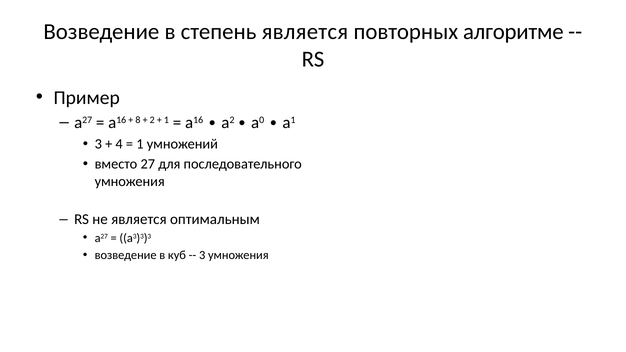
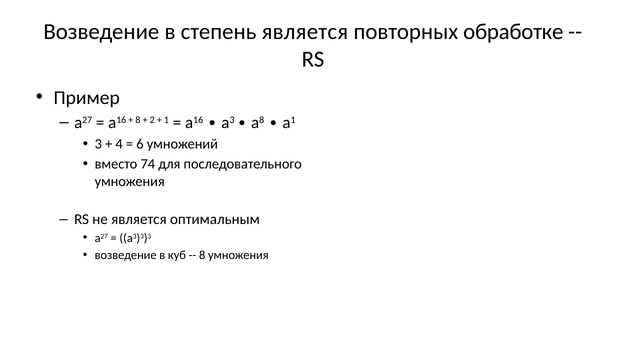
алгоритме: алгоритме -> обработке
2 at (232, 120): 2 -> 3
0 at (262, 120): 0 -> 8
1 at (140, 144): 1 -> 6
27: 27 -> 74
3 at (202, 255): 3 -> 8
